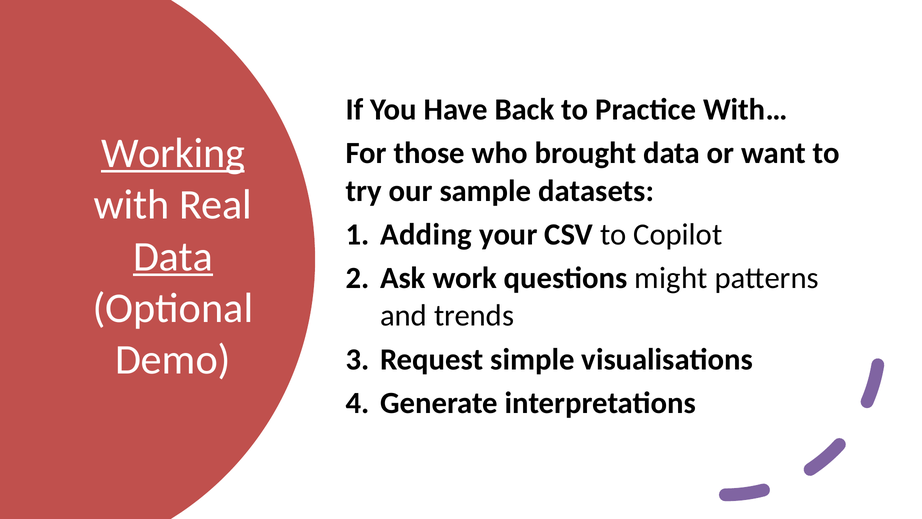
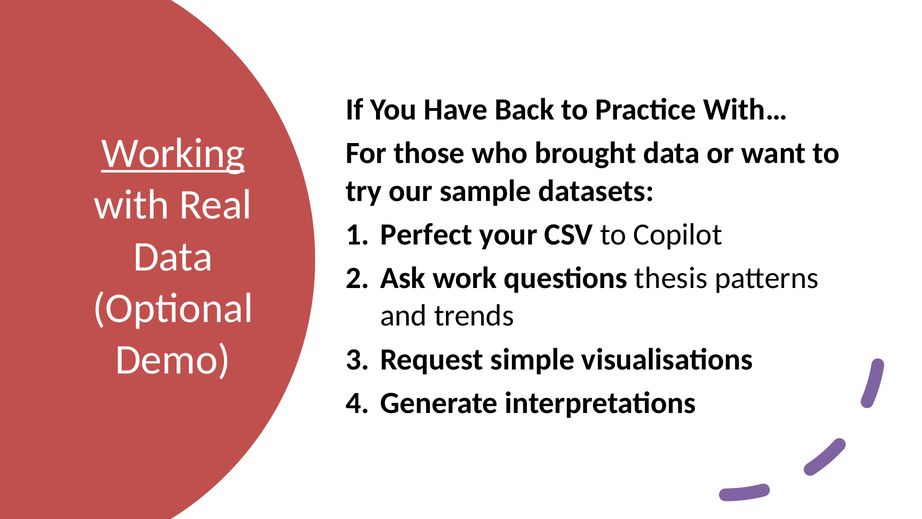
Adding: Adding -> Perfect
Data at (173, 256) underline: present -> none
might: might -> thesis
